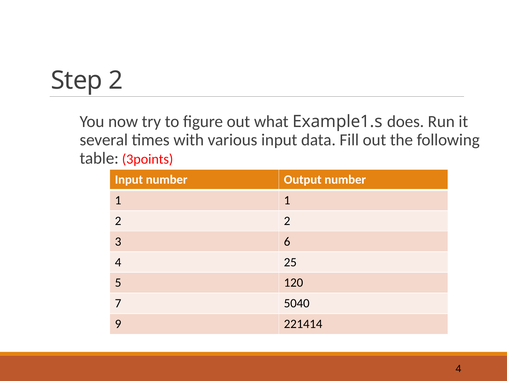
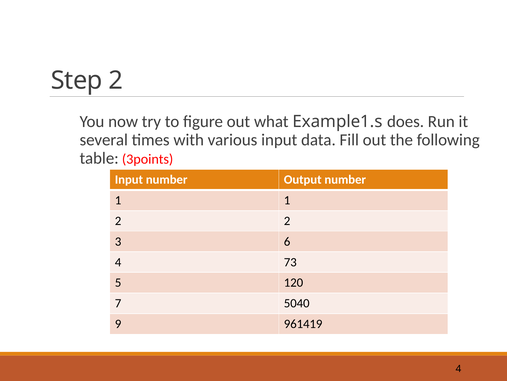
25: 25 -> 73
221414: 221414 -> 961419
